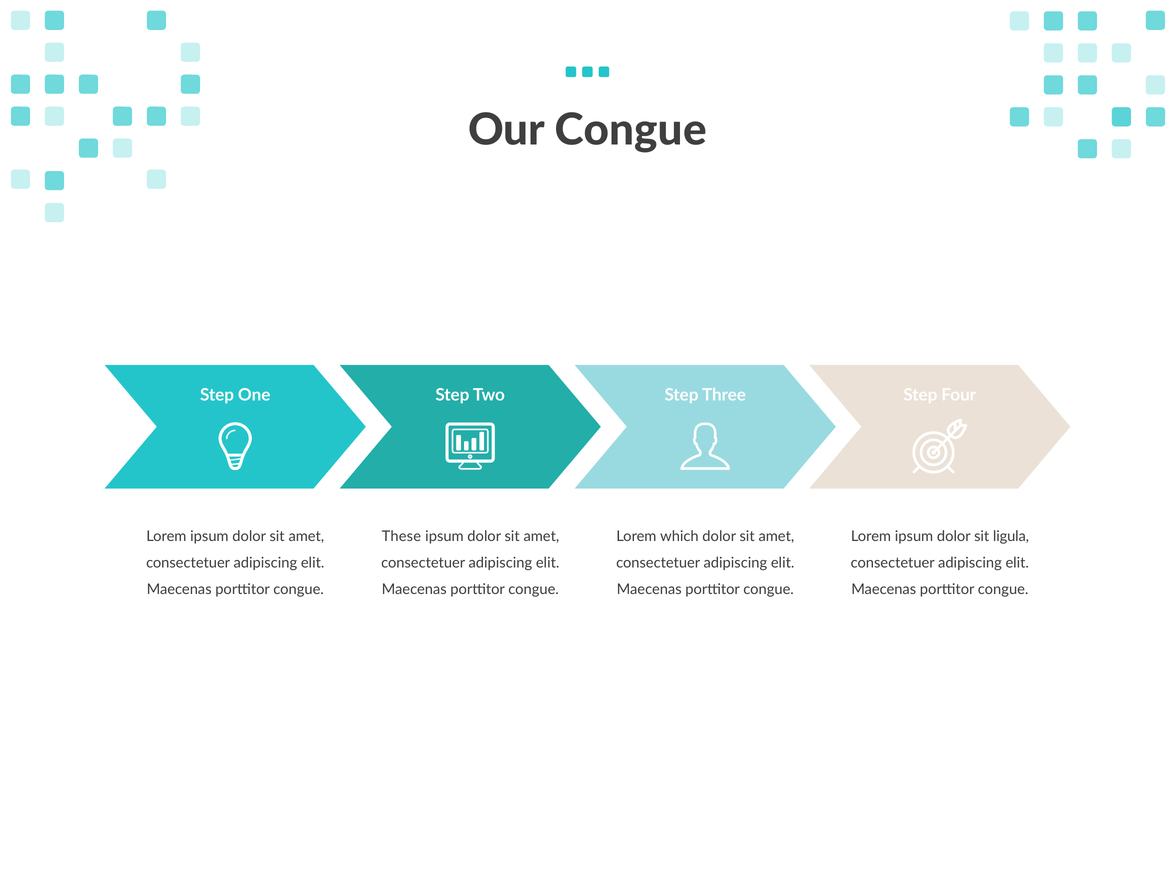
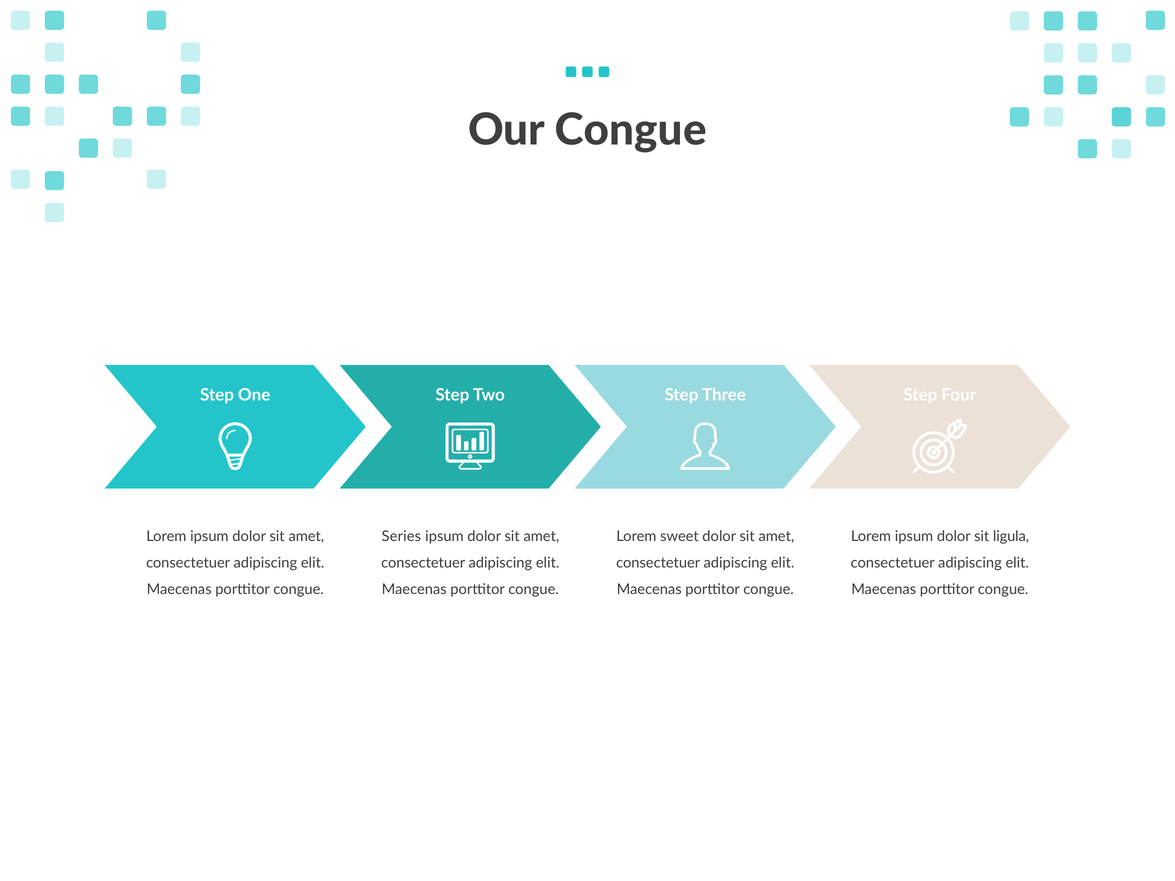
These: These -> Series
which: which -> sweet
